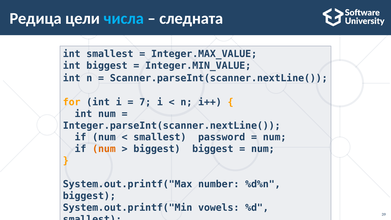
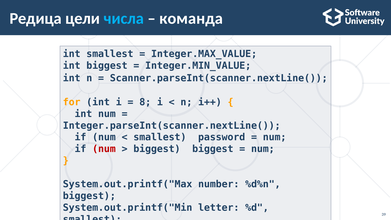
следната: следната -> команда
7: 7 -> 8
num at (104, 149) colour: orange -> red
vowels: vowels -> letter
